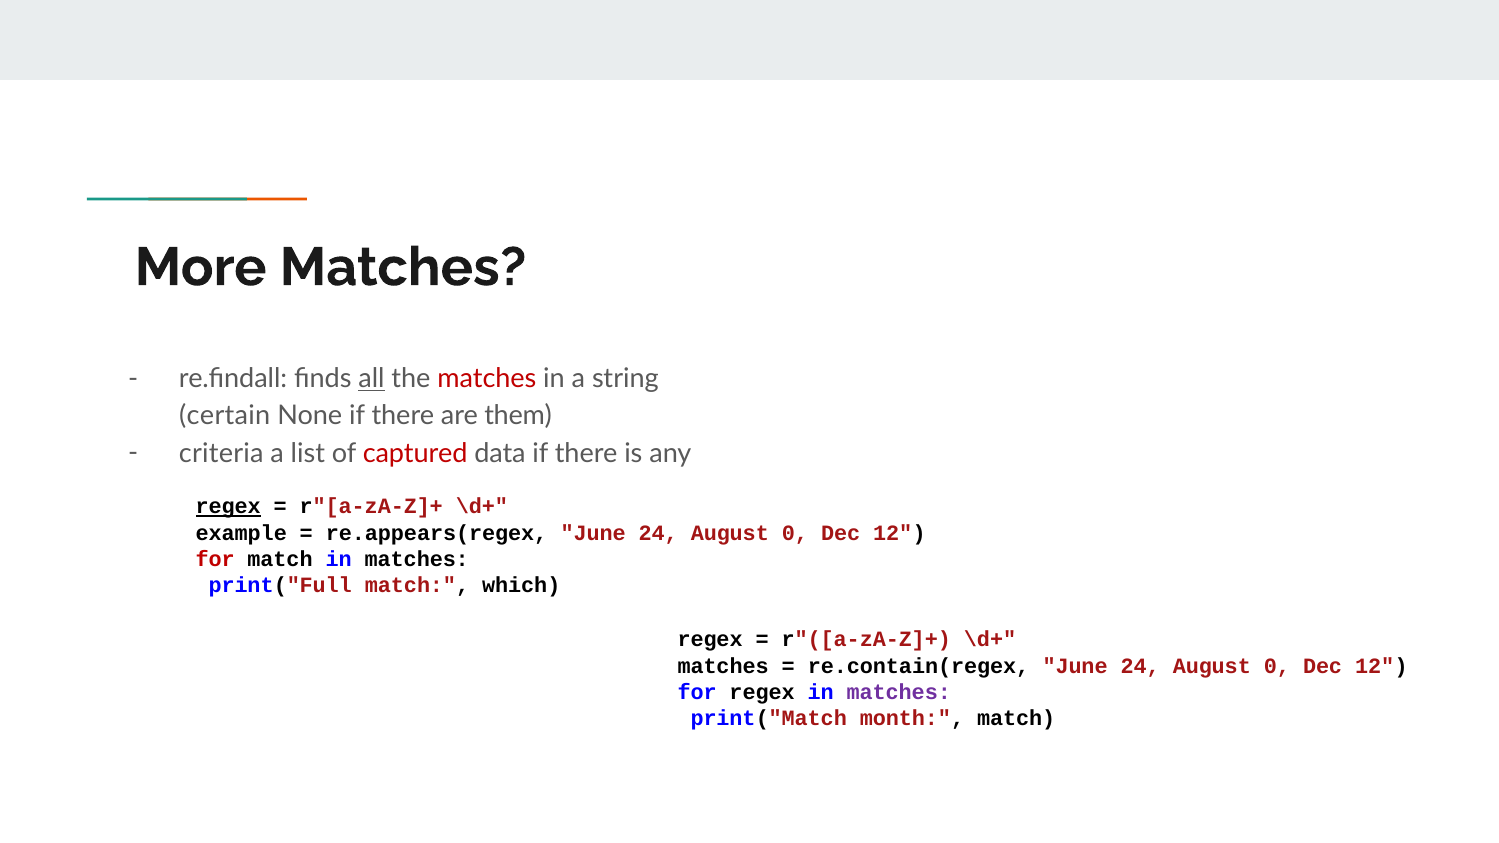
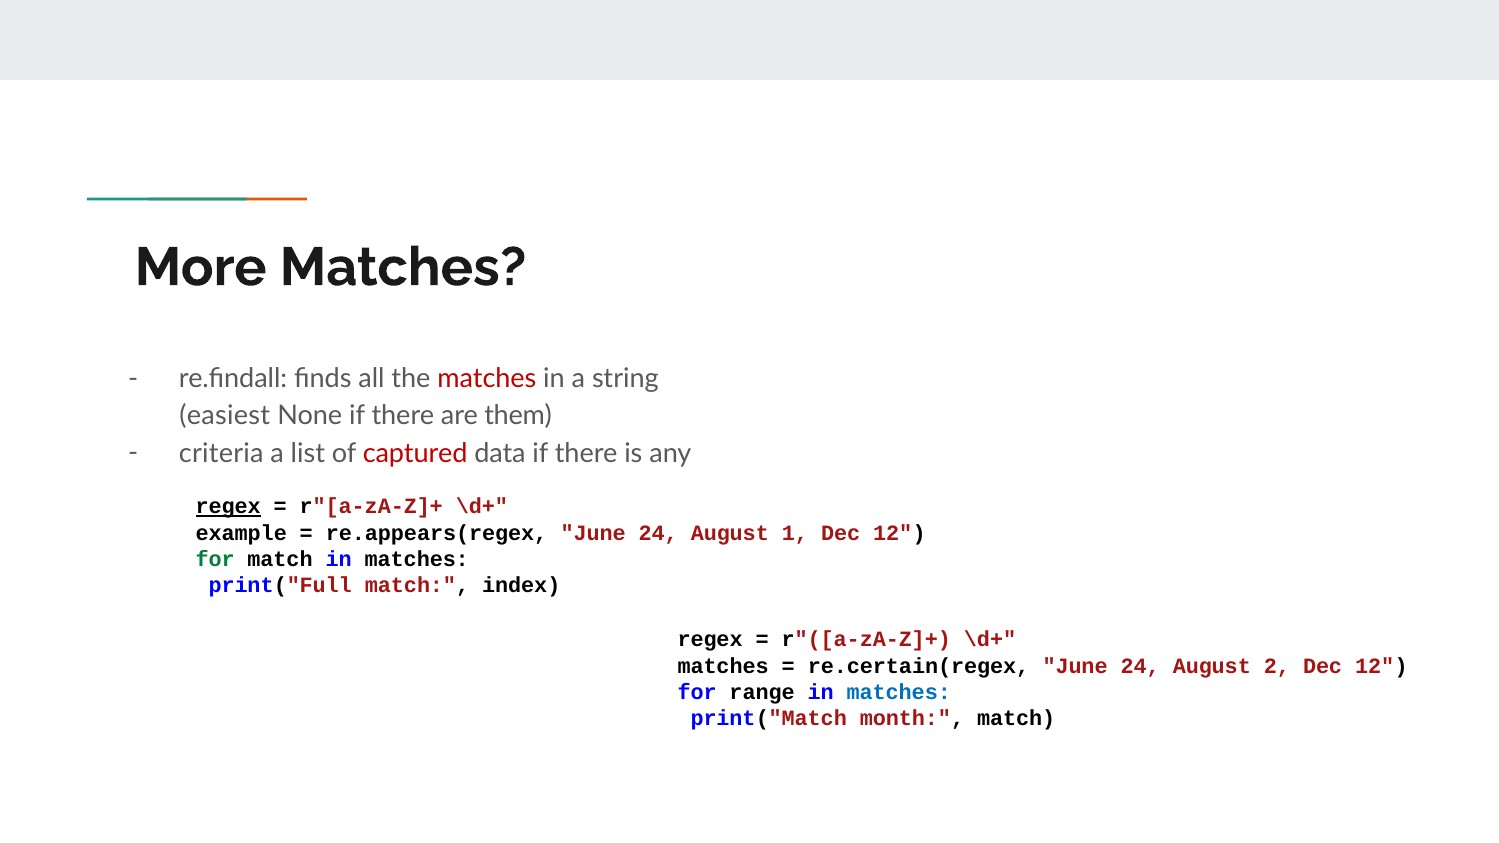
all underline: present -> none
certain: certain -> easiest
0 at (795, 533): 0 -> 1
for at (215, 559) colour: red -> green
which: which -> index
re.contain(regex: re.contain(regex -> re.certain(regex
0 at (1277, 666): 0 -> 2
for regex: regex -> range
matches at (899, 692) colour: purple -> blue
